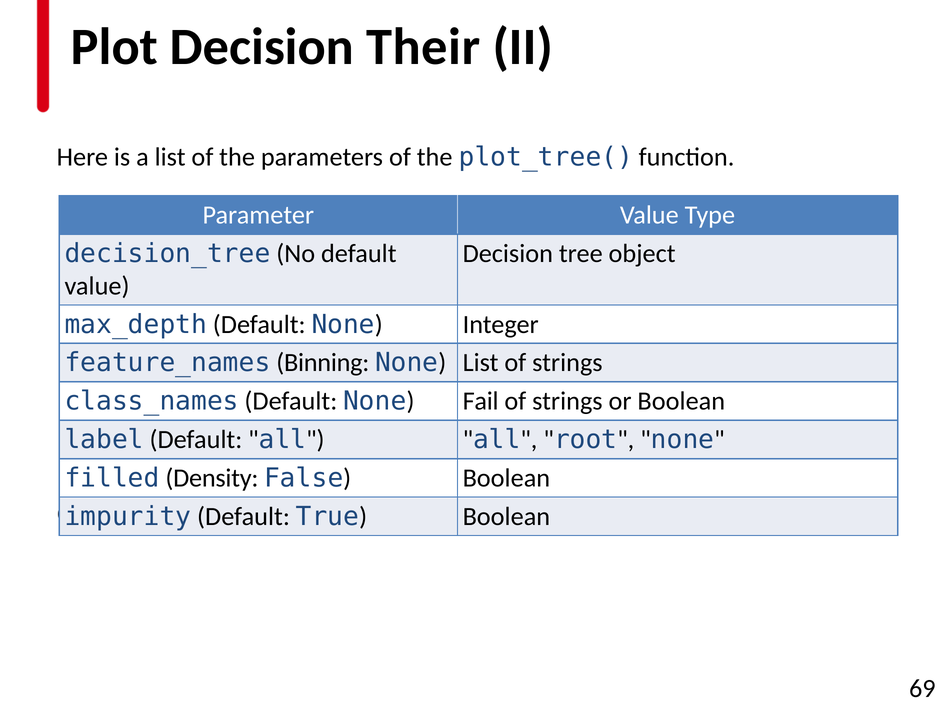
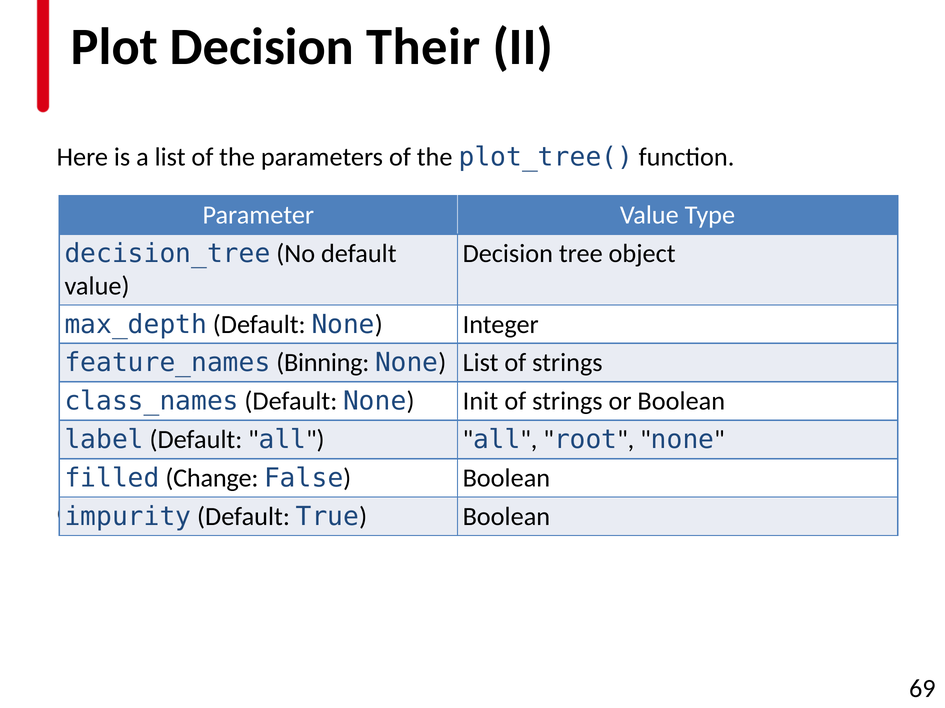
Fail: Fail -> Init
Density: Density -> Change
